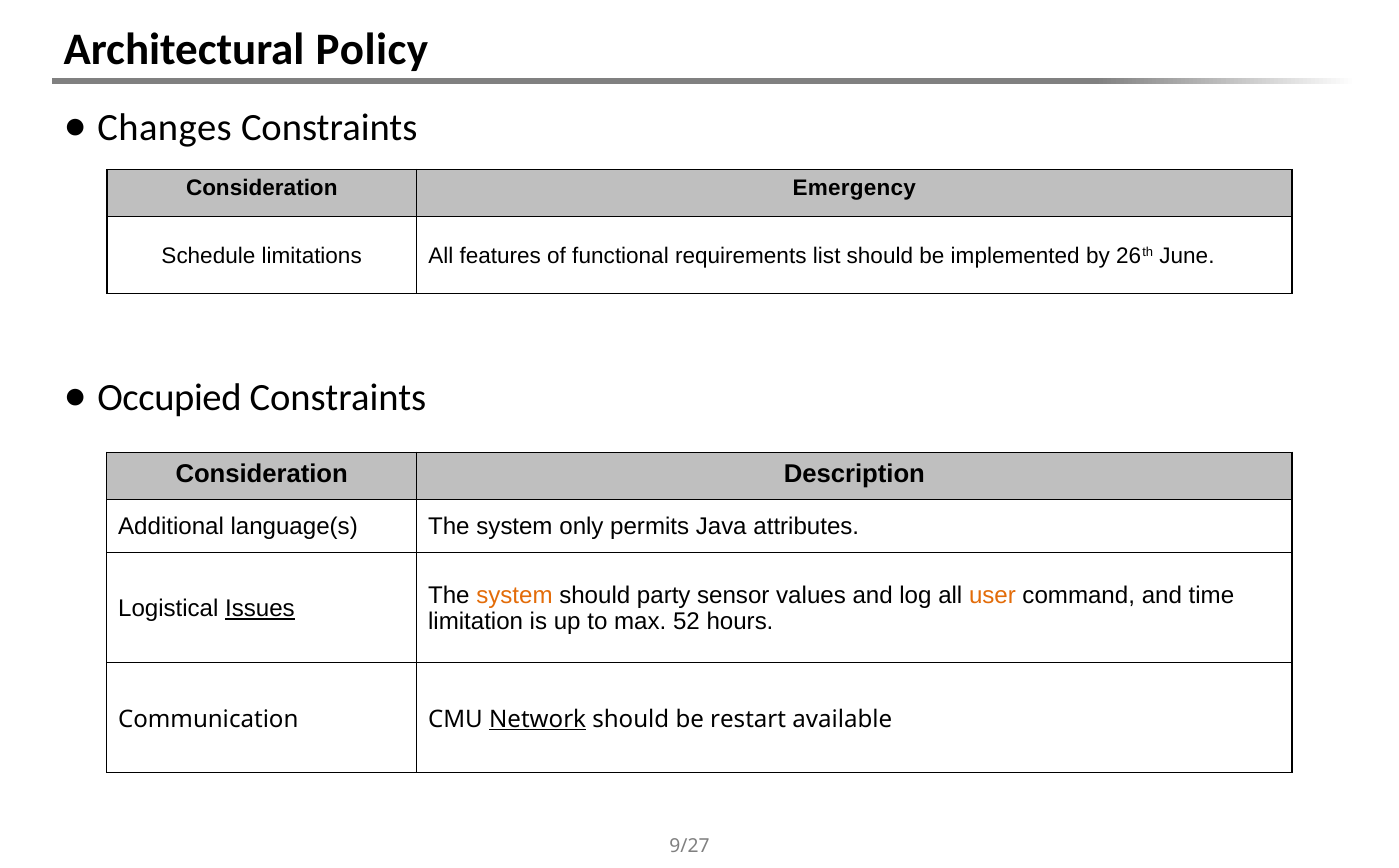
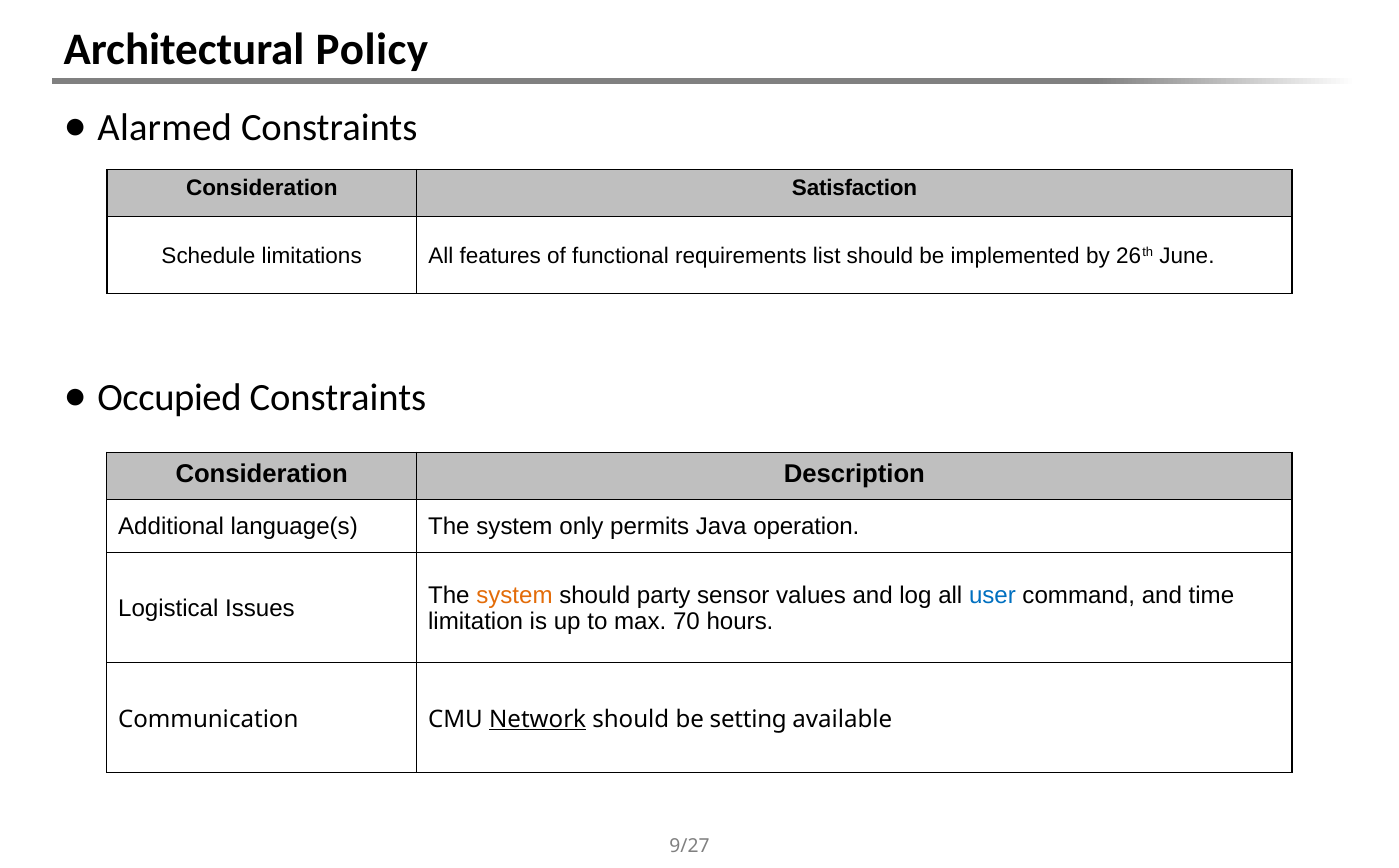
Changes: Changes -> Alarmed
Emergency: Emergency -> Satisfaction
attributes: attributes -> operation
user colour: orange -> blue
Issues underline: present -> none
52: 52 -> 70
restart: restart -> setting
